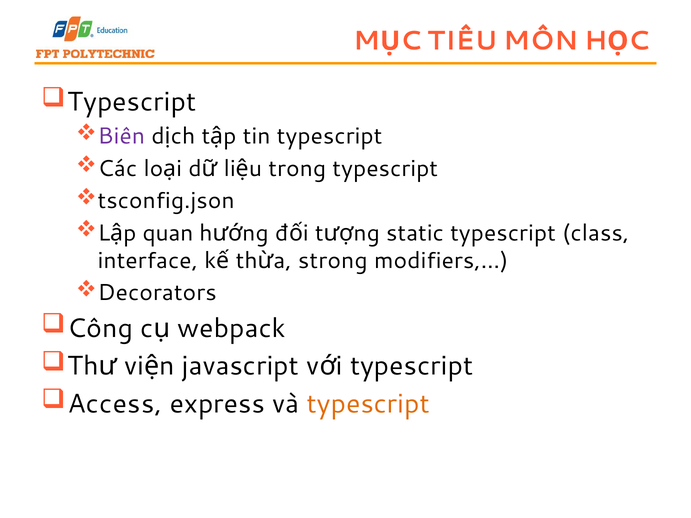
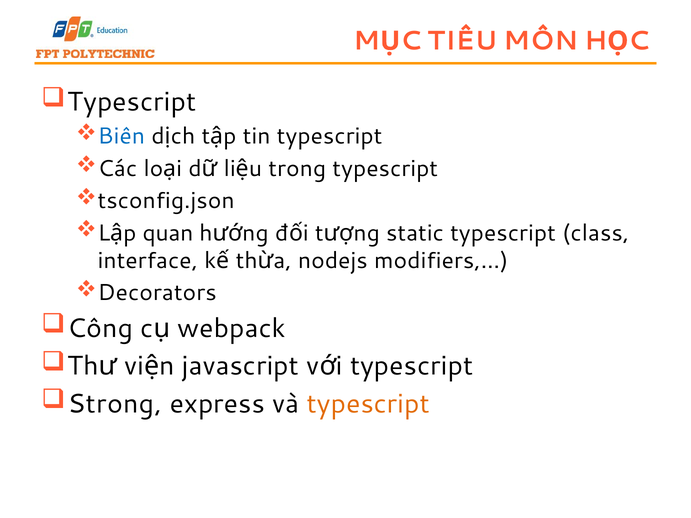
Biên colour: purple -> blue
strong: strong -> nodejs
Access: Access -> Strong
